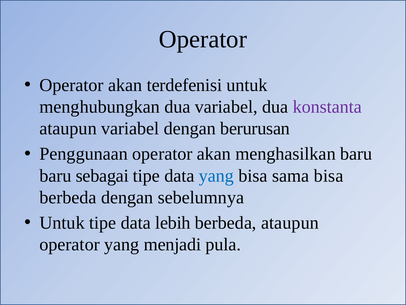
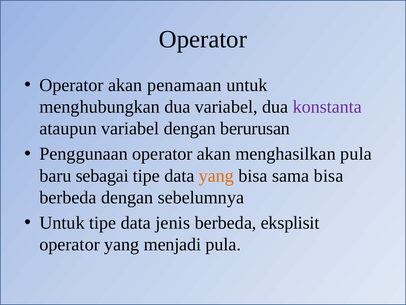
terdefenisi: terdefenisi -> penamaan
menghasilkan baru: baru -> pula
yang at (216, 175) colour: blue -> orange
lebih: lebih -> jenis
berbeda ataupun: ataupun -> eksplisit
